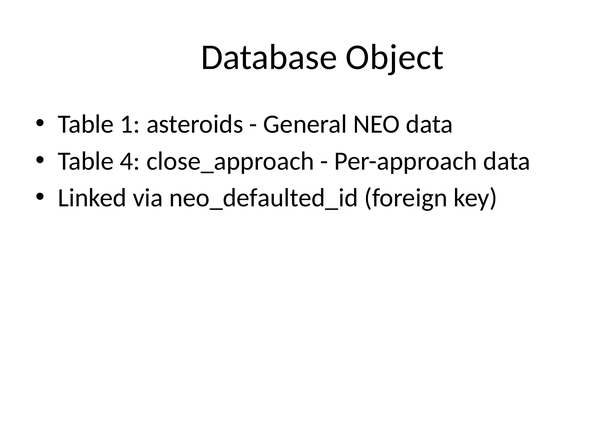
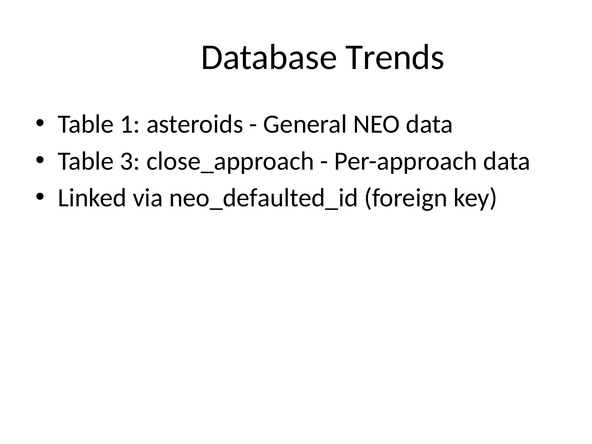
Object: Object -> Trends
4: 4 -> 3
